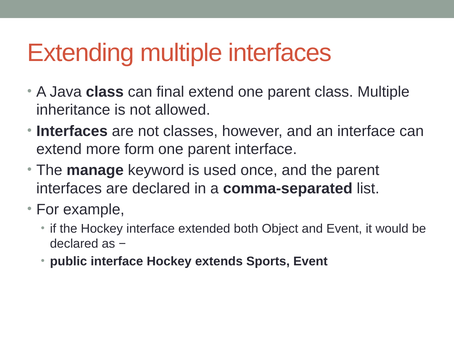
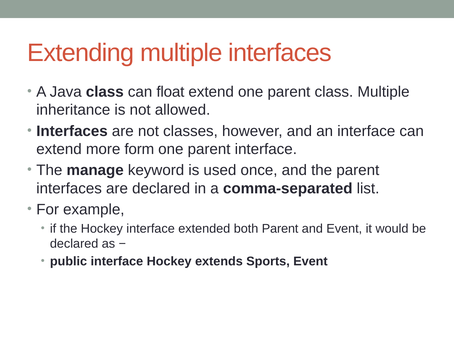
final: final -> float
both Object: Object -> Parent
